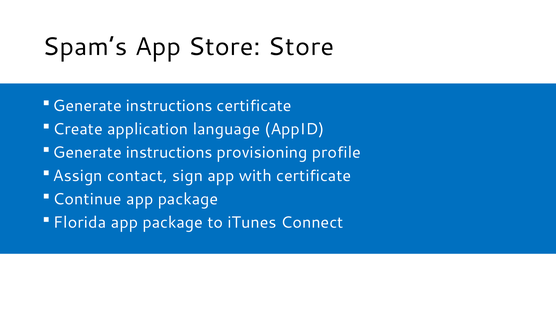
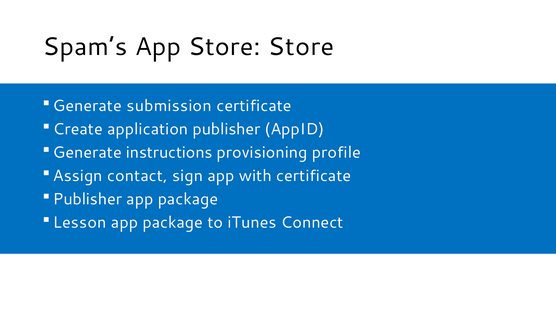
instructions at (169, 106): instructions -> submission
application language: language -> publisher
Continue at (87, 199): Continue -> Publisher
Florida: Florida -> Lesson
